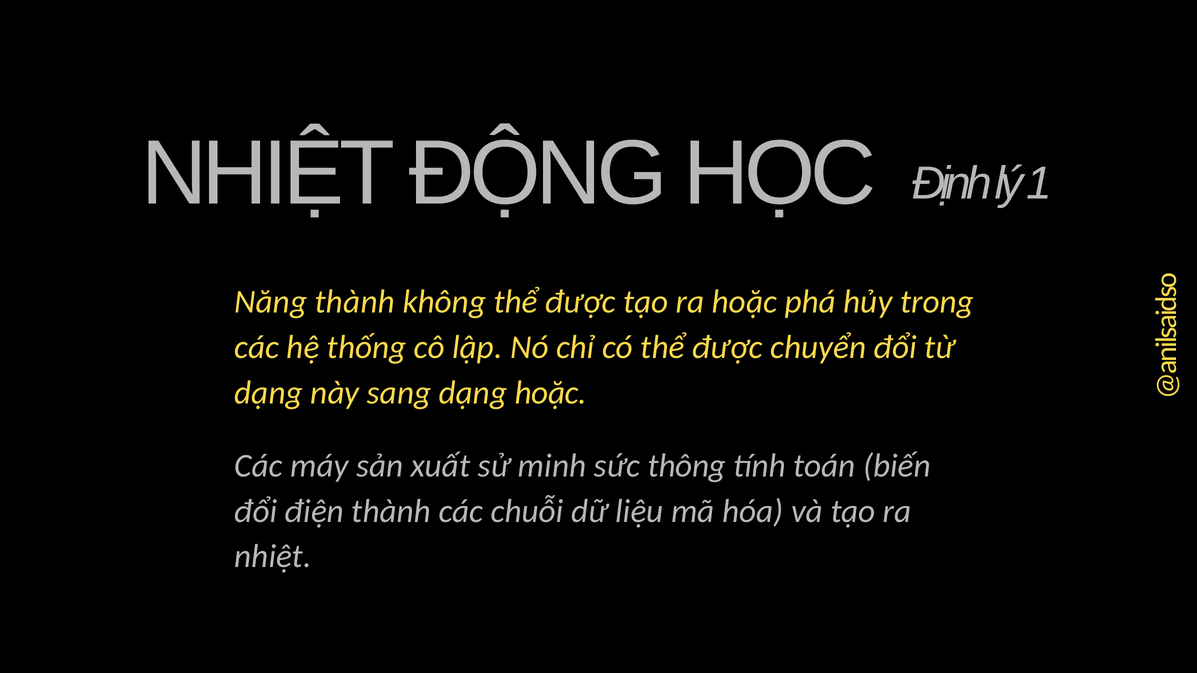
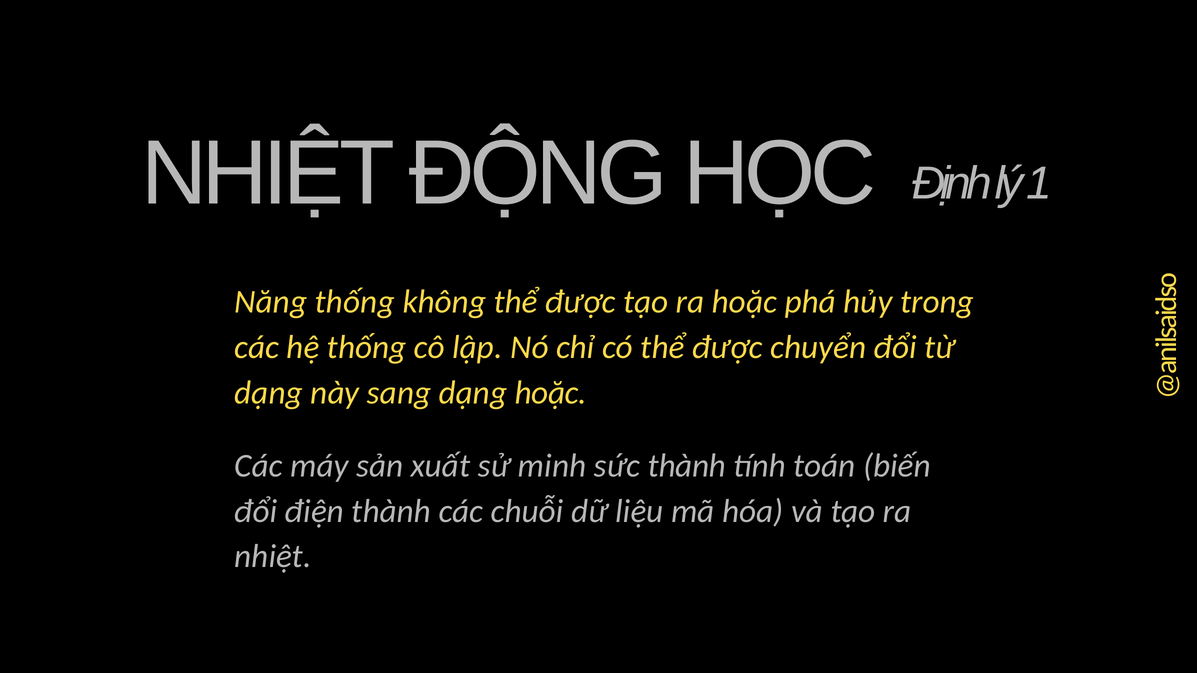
Năng thành: thành -> thống
sức thông: thông -> thành
